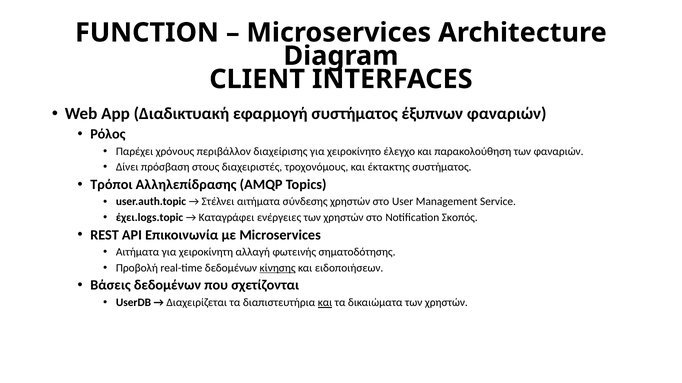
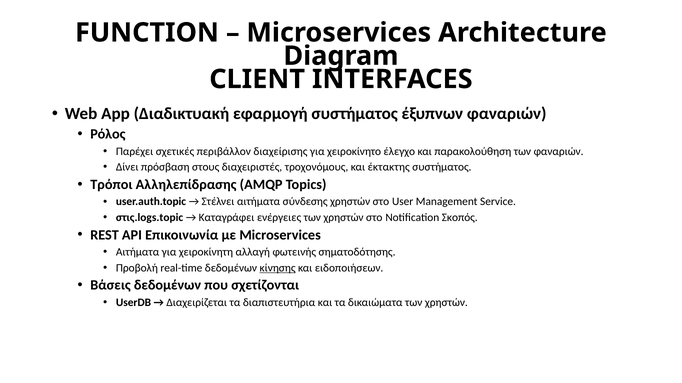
χρόνους: χρόνους -> σχετικές
έχει.logs.topic: έχει.logs.topic -> στις.logs.topic
και at (325, 303) underline: present -> none
